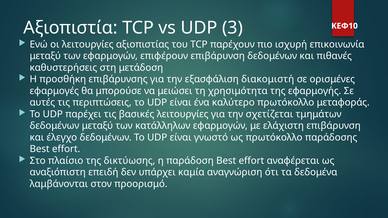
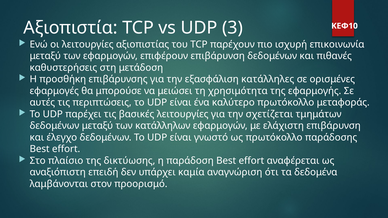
διακομιστή: διακομιστή -> κατάλληλες
